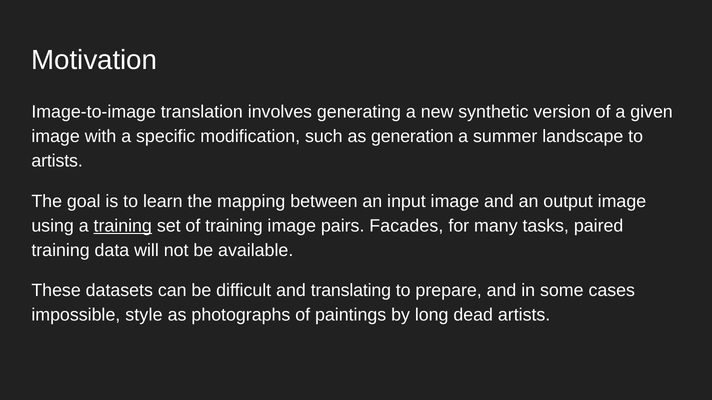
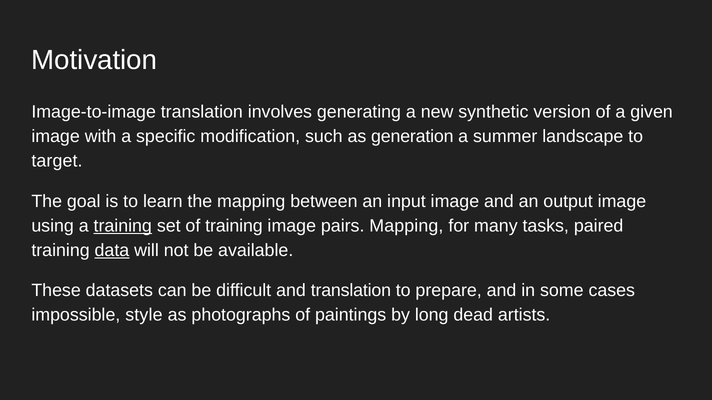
artists at (57, 161): artists -> target
pairs Facades: Facades -> Mapping
data underline: none -> present
and translating: translating -> translation
